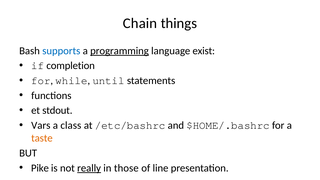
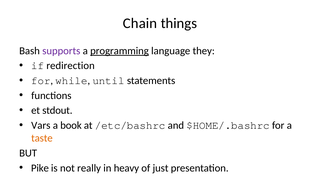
supports colour: blue -> purple
exist: exist -> they
completion: completion -> redirection
class: class -> book
really underline: present -> none
those: those -> heavy
line: line -> just
